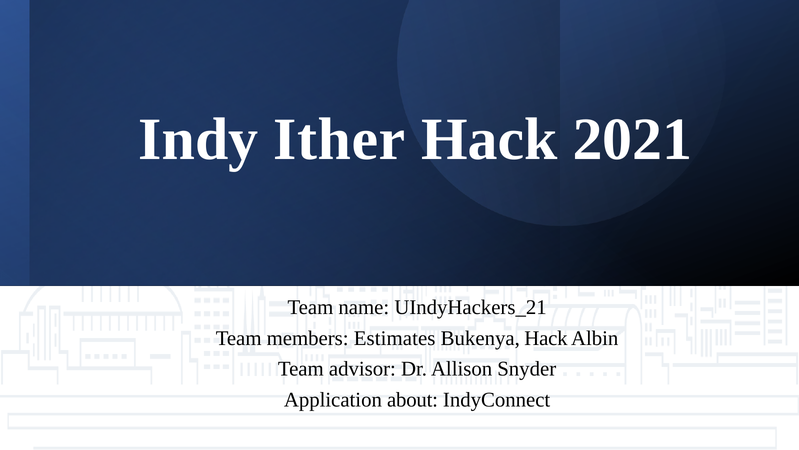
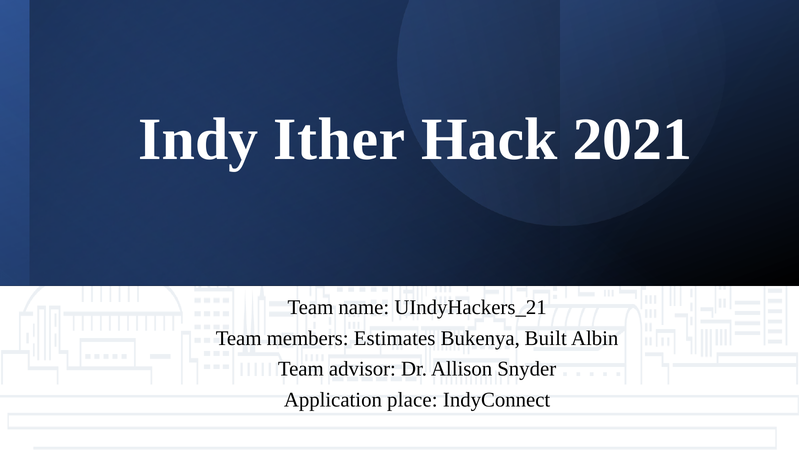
Bukenya Hack: Hack -> Built
about: about -> place
